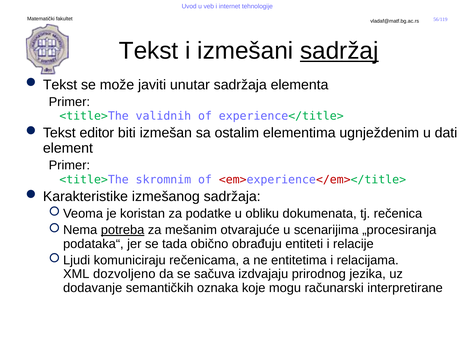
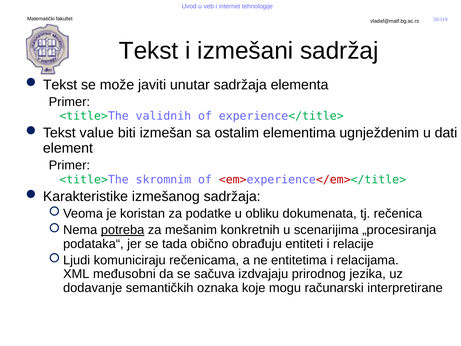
sadržaj underline: present -> none
editor: editor -> value
otvarajuće: otvarajuće -> konkretnih
dozvoljeno: dozvoljeno -> međusobni
